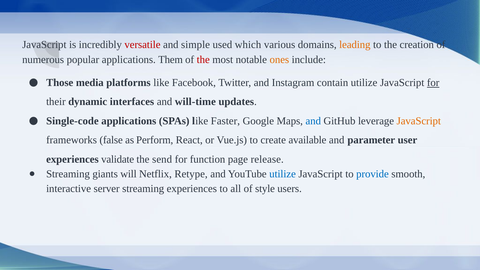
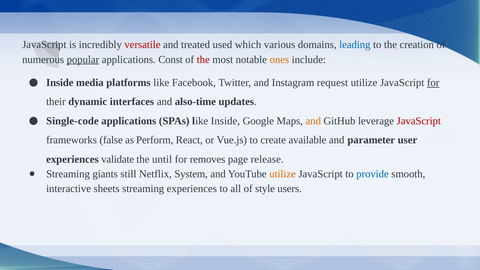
simple: simple -> treated
leading colour: orange -> blue
popular underline: none -> present
Them: Them -> Const
Those at (60, 83): Those -> Inside
contain: contain -> request
will-time: will-time -> also-time
like Faster: Faster -> Inside
and at (313, 121) colour: blue -> orange
JavaScript at (419, 121) colour: orange -> red
send: send -> until
function: function -> removes
will: will -> still
Retype: Retype -> System
utilize at (283, 174) colour: blue -> orange
server: server -> sheets
